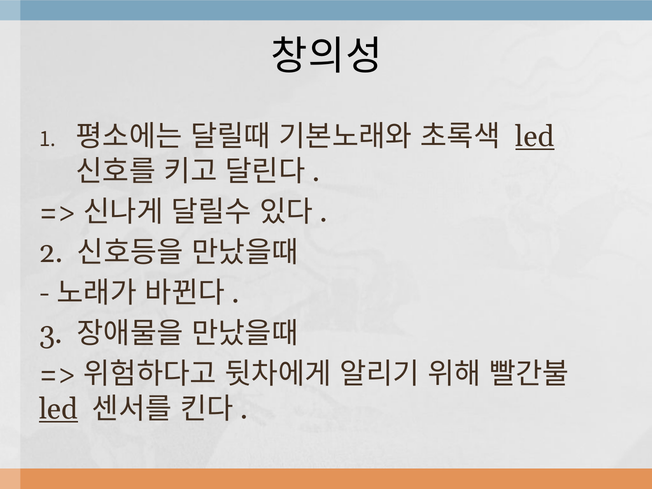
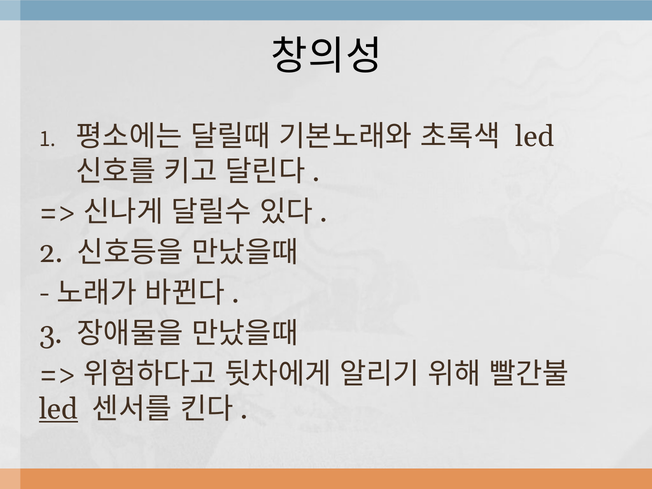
led at (535, 137) underline: present -> none
